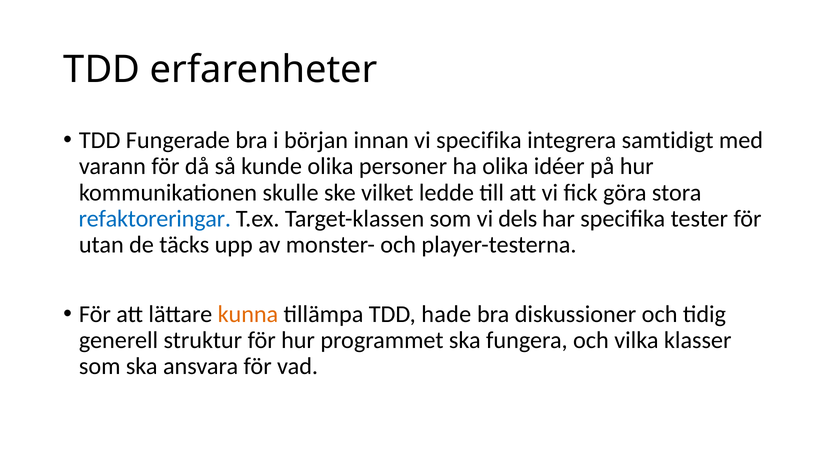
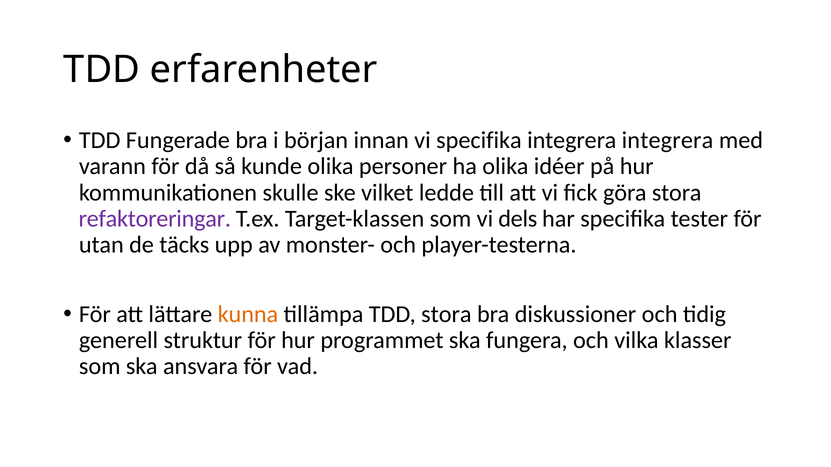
integrera samtidigt: samtidigt -> integrera
refaktoreringar colour: blue -> purple
TDD hade: hade -> stora
